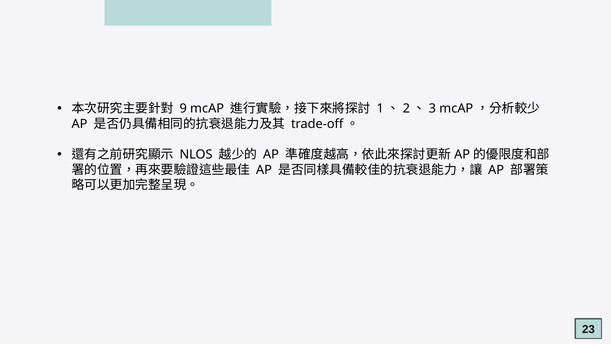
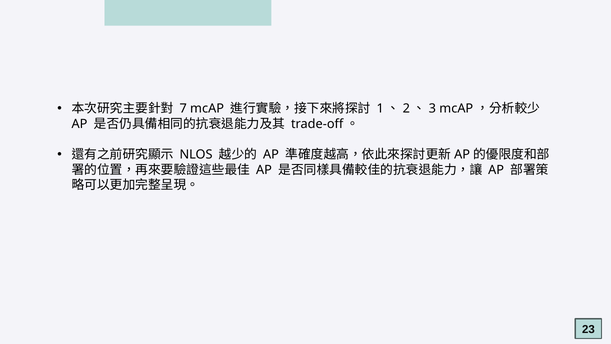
9: 9 -> 7
